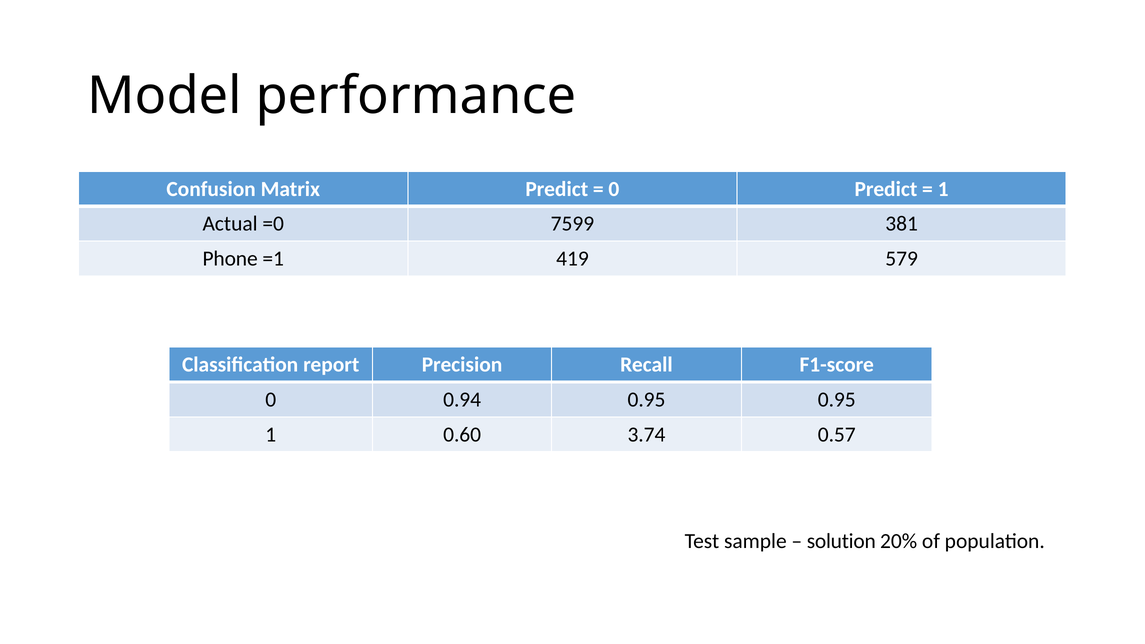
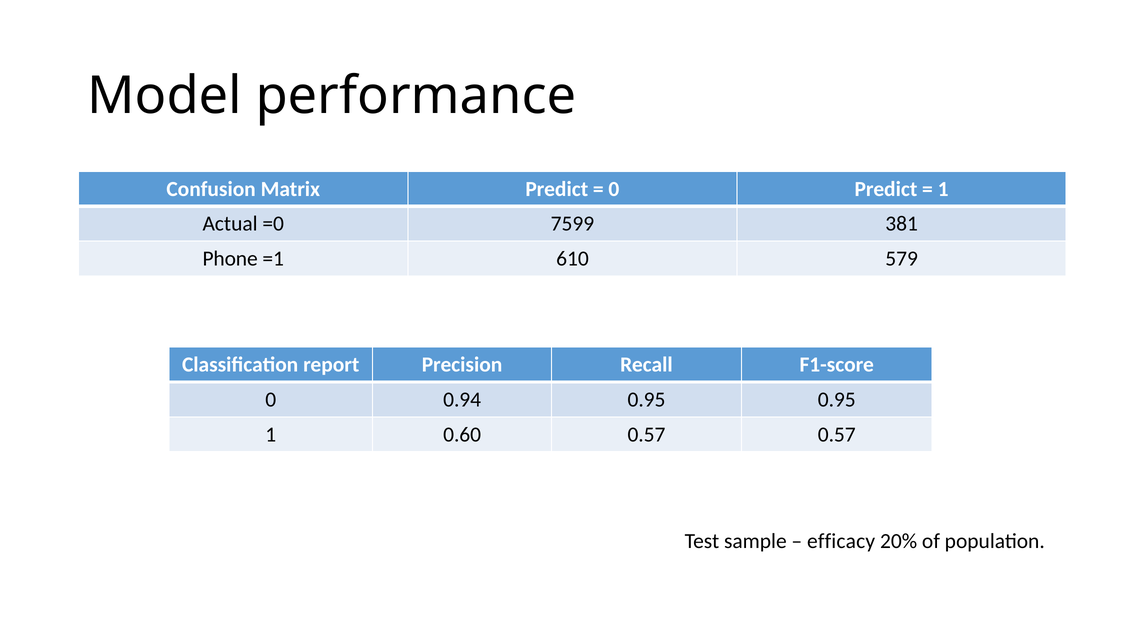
419: 419 -> 610
0.60 3.74: 3.74 -> 0.57
solution: solution -> efficacy
